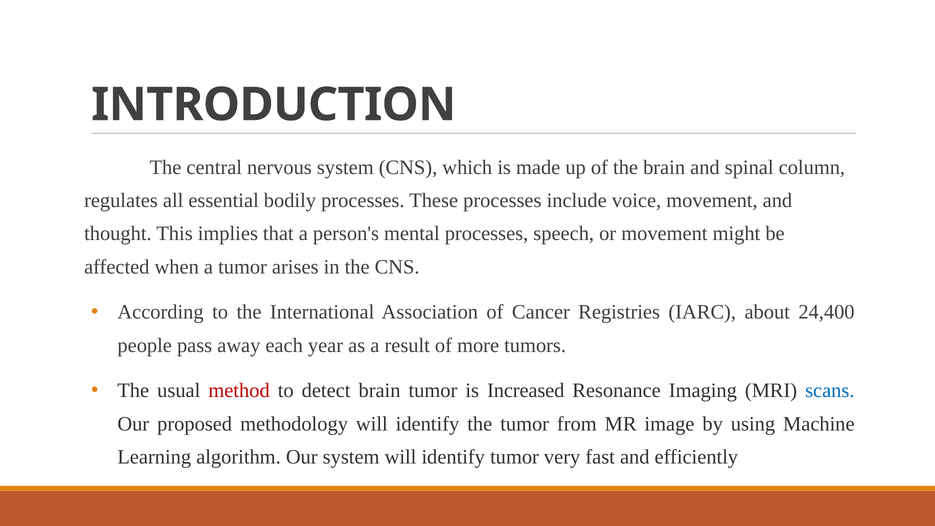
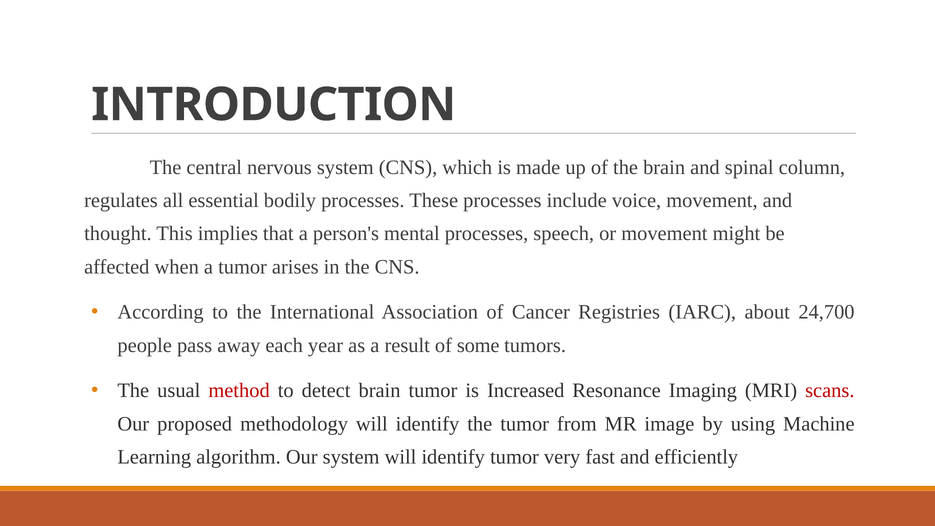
24,400: 24,400 -> 24,700
more: more -> some
scans colour: blue -> red
